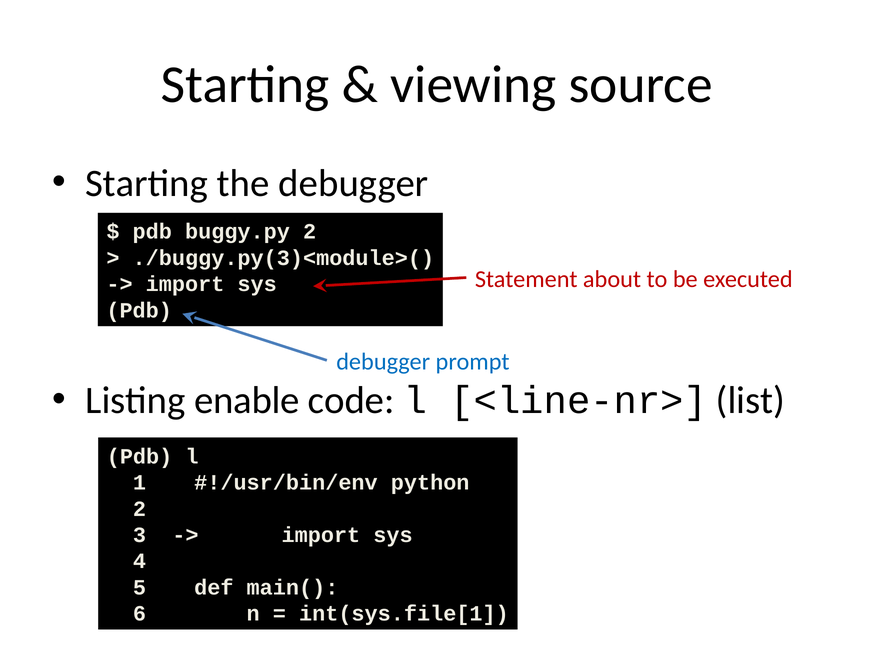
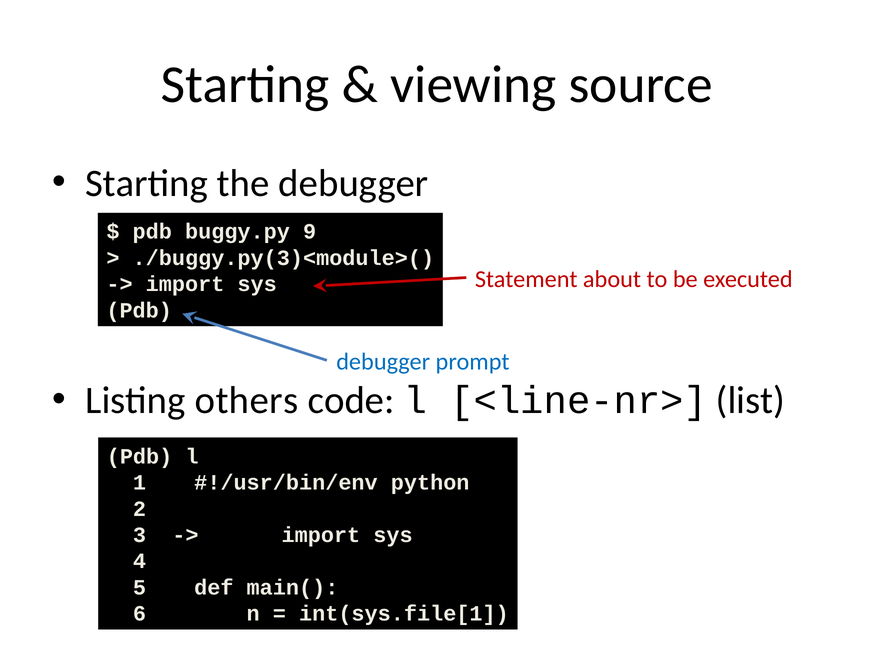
buggy.py 2: 2 -> 9
enable: enable -> others
